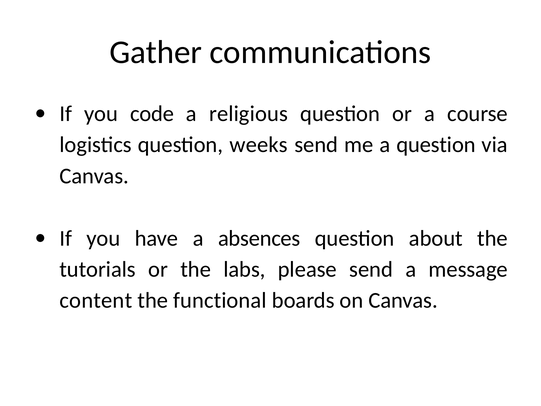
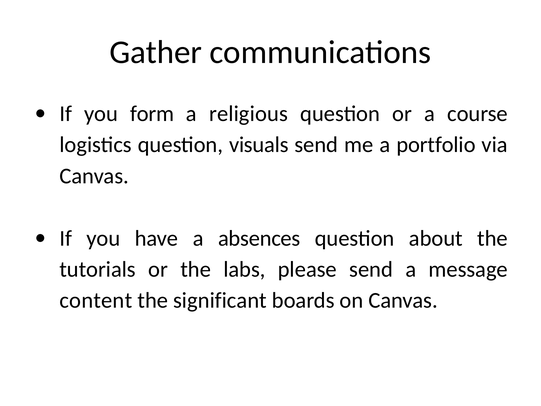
code: code -> form
weeks: weeks -> visuals
a question: question -> portfolio
functional: functional -> significant
